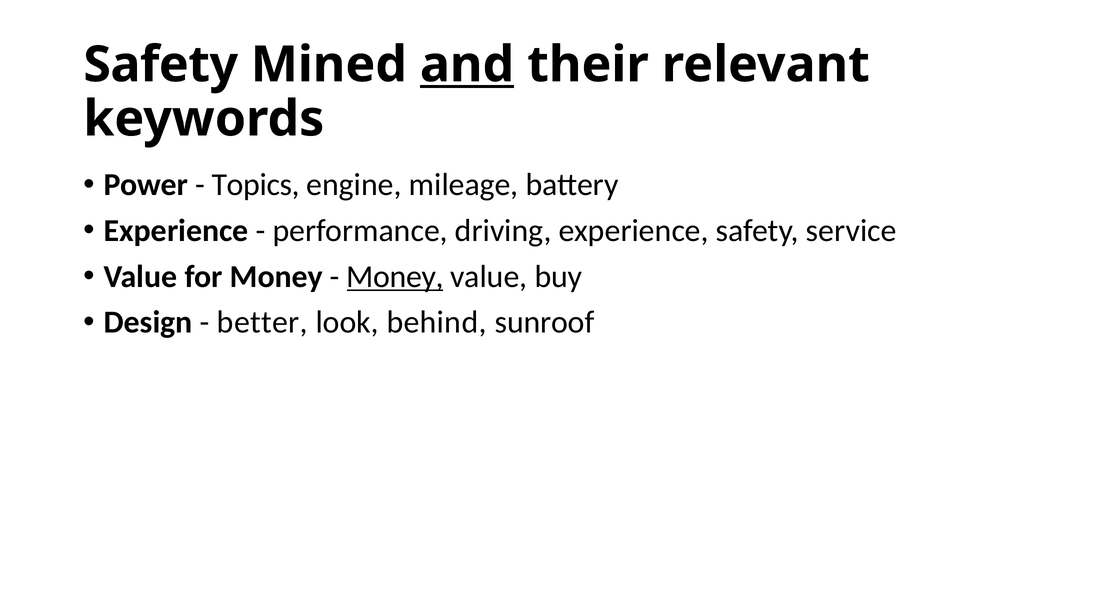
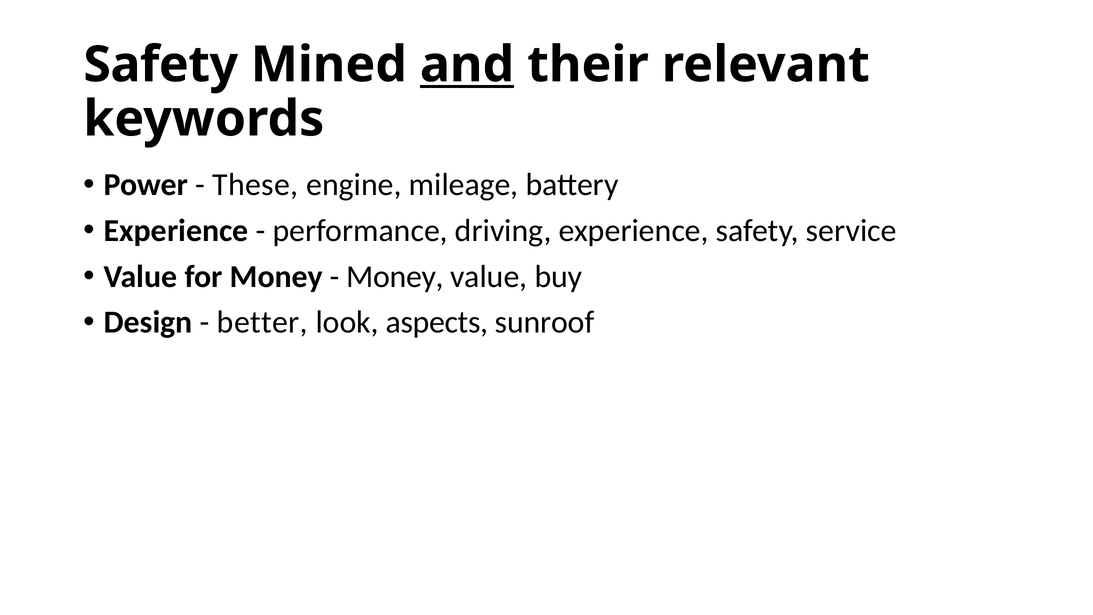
Topics: Topics -> These
Money at (395, 276) underline: present -> none
behind: behind -> aspects
